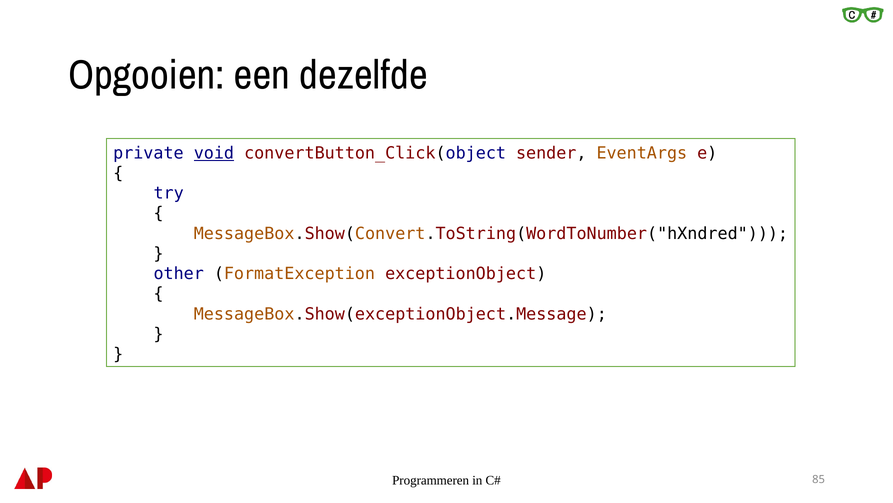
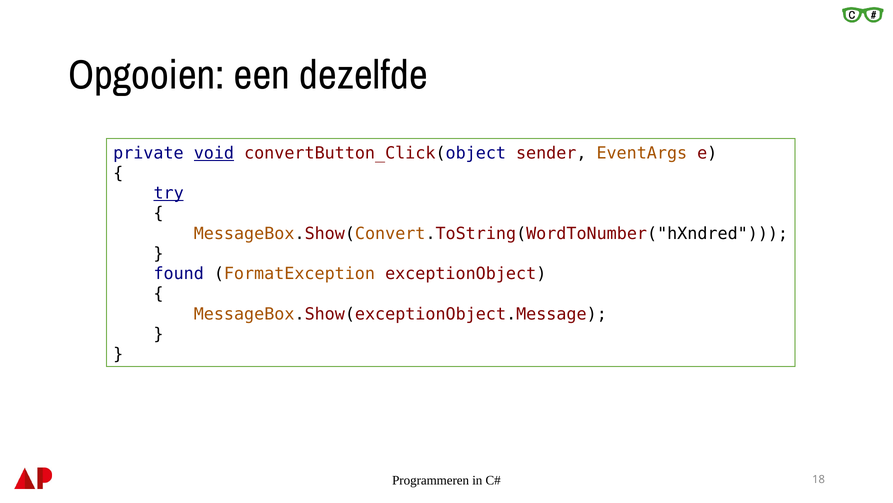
try underline: none -> present
other: other -> found
85: 85 -> 18
